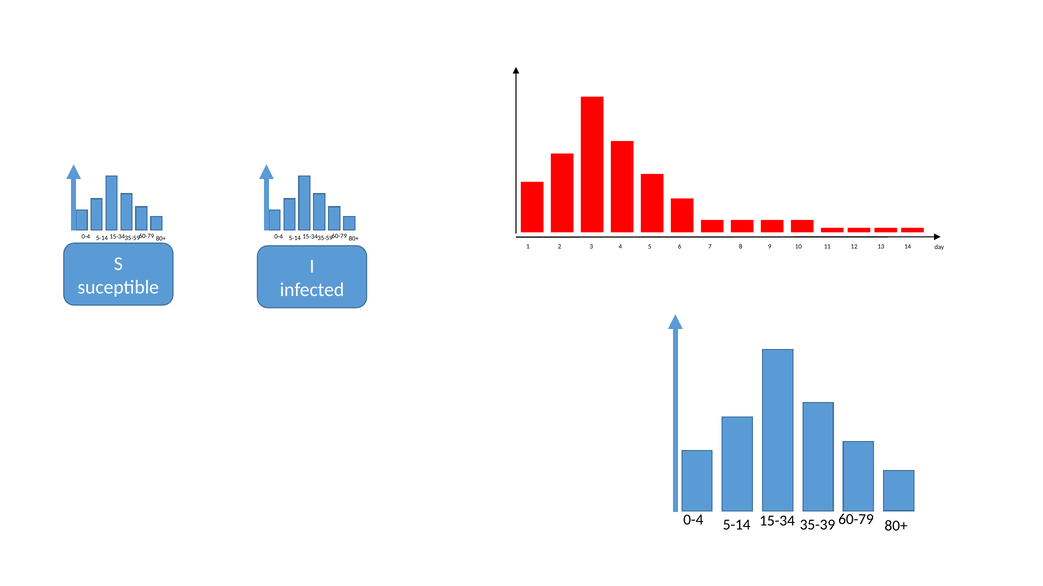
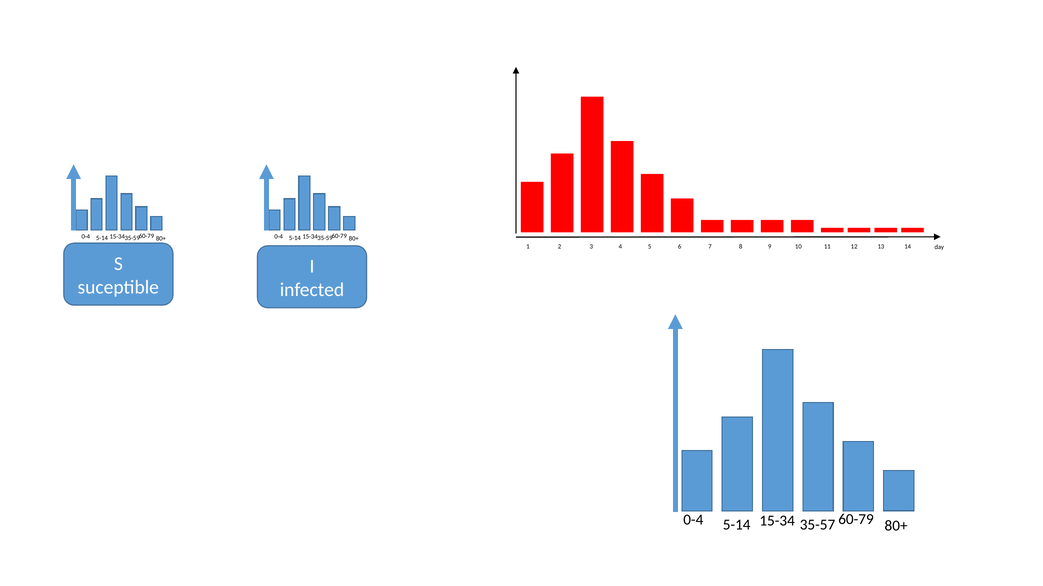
35-39: 35-39 -> 35-57
